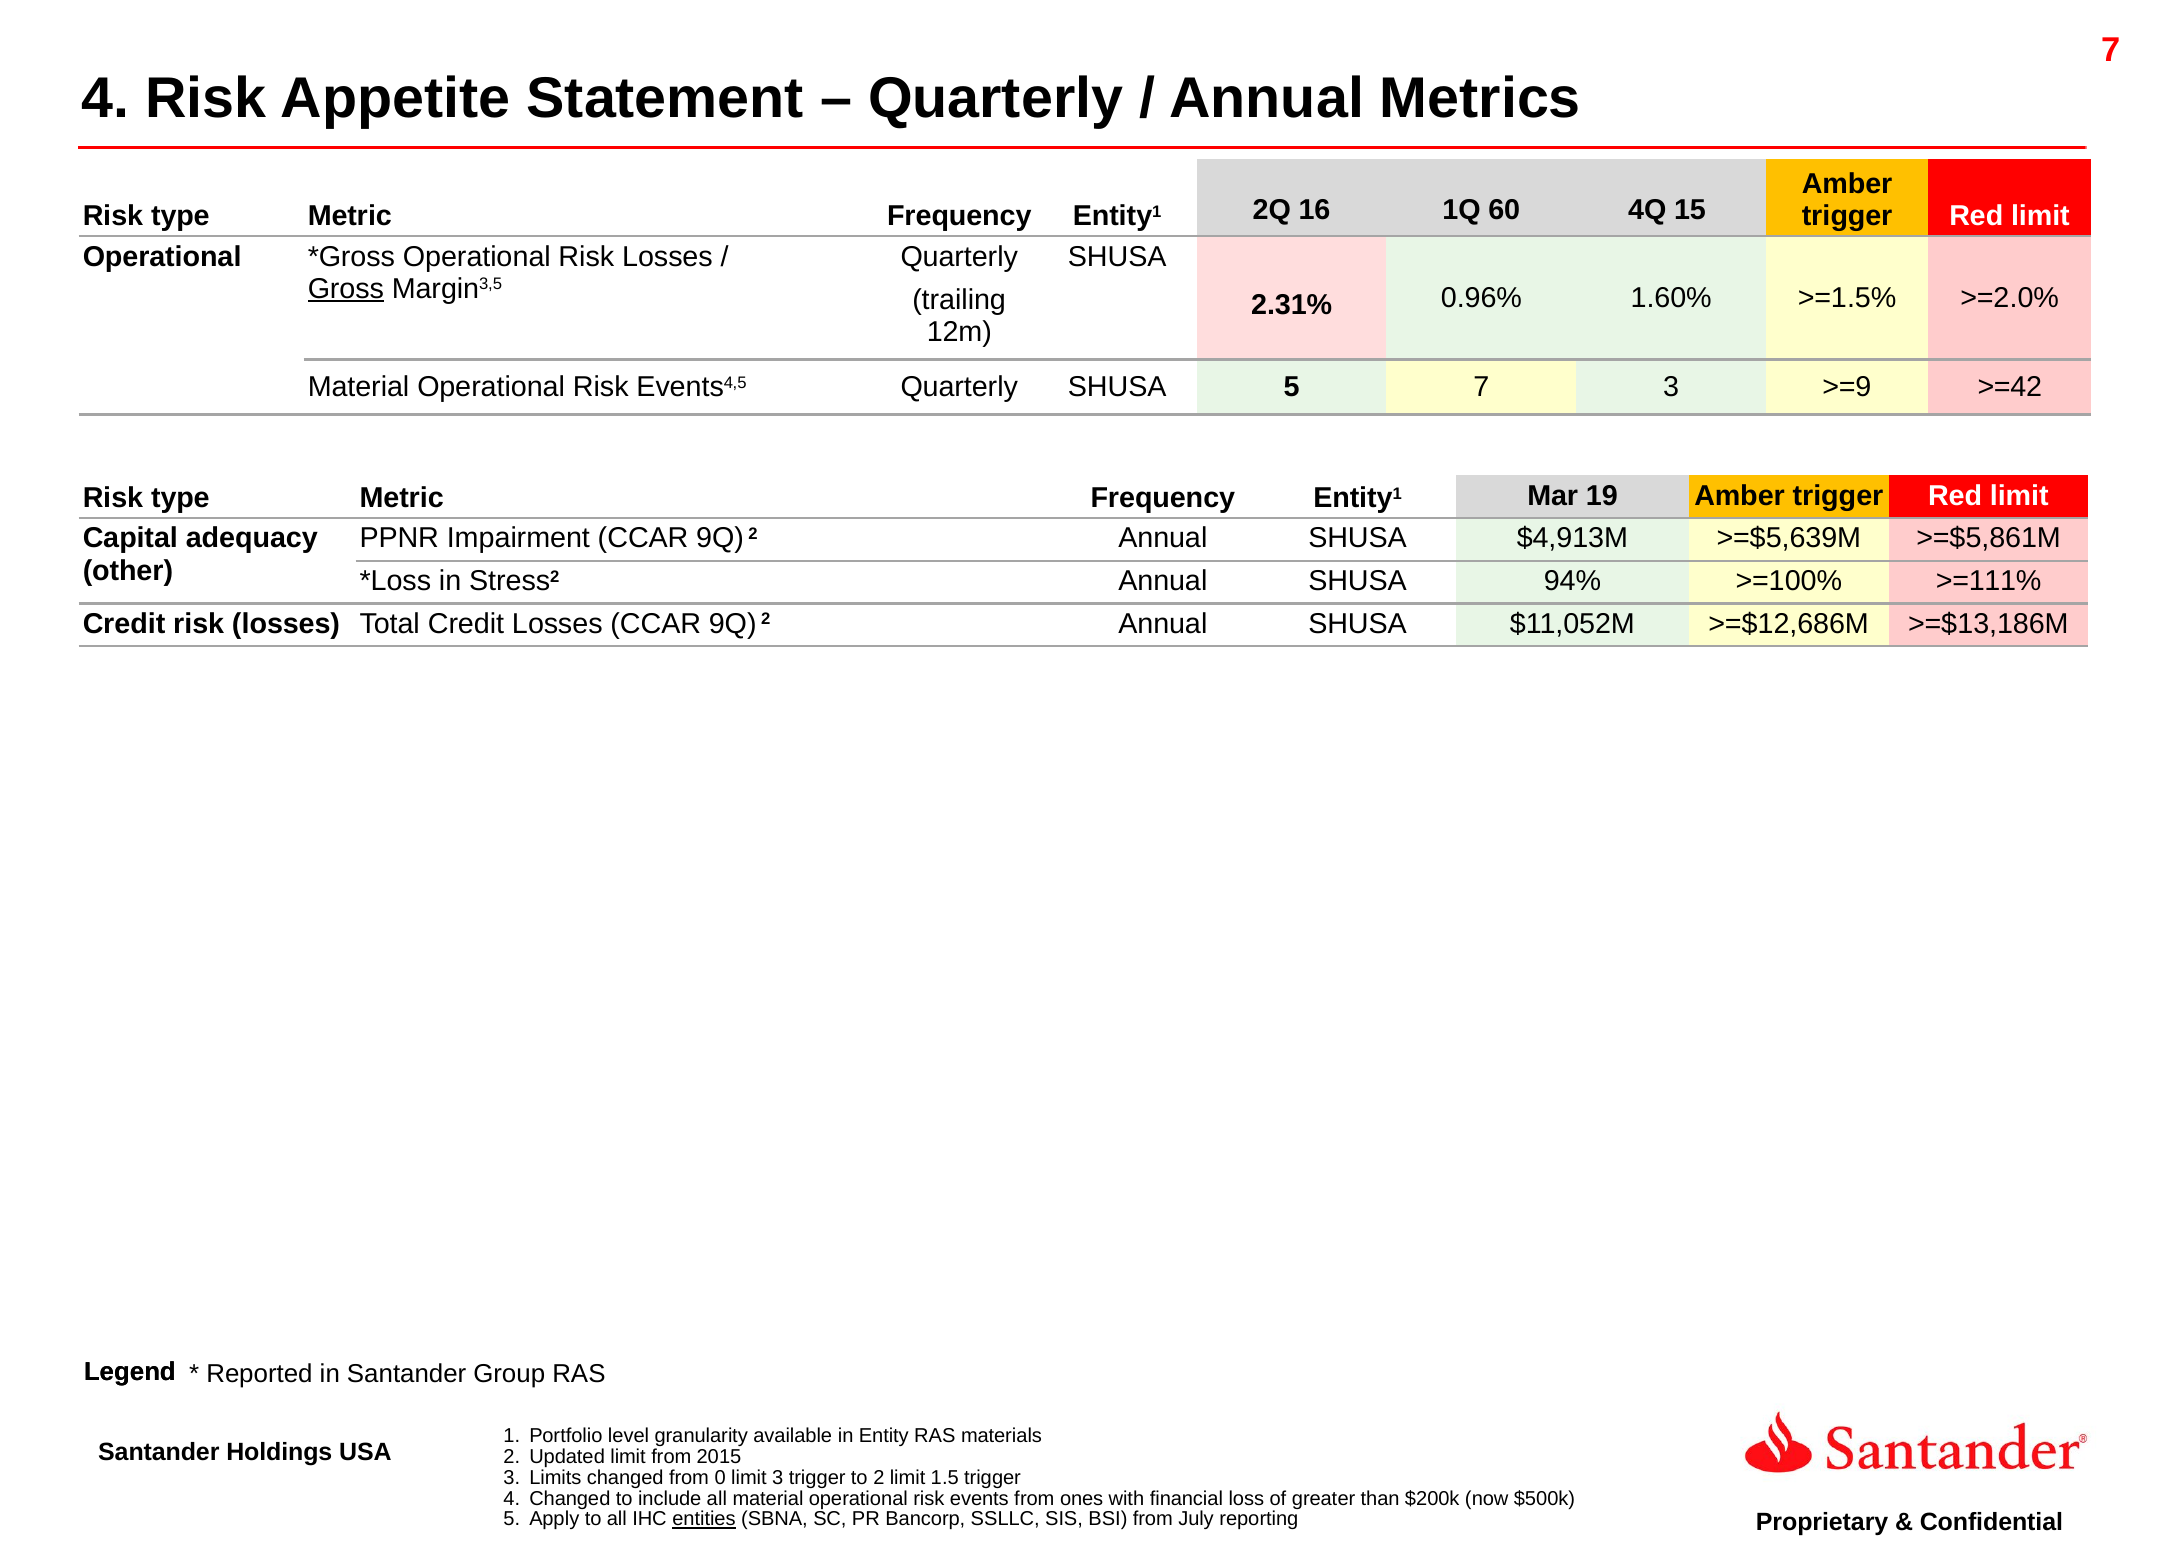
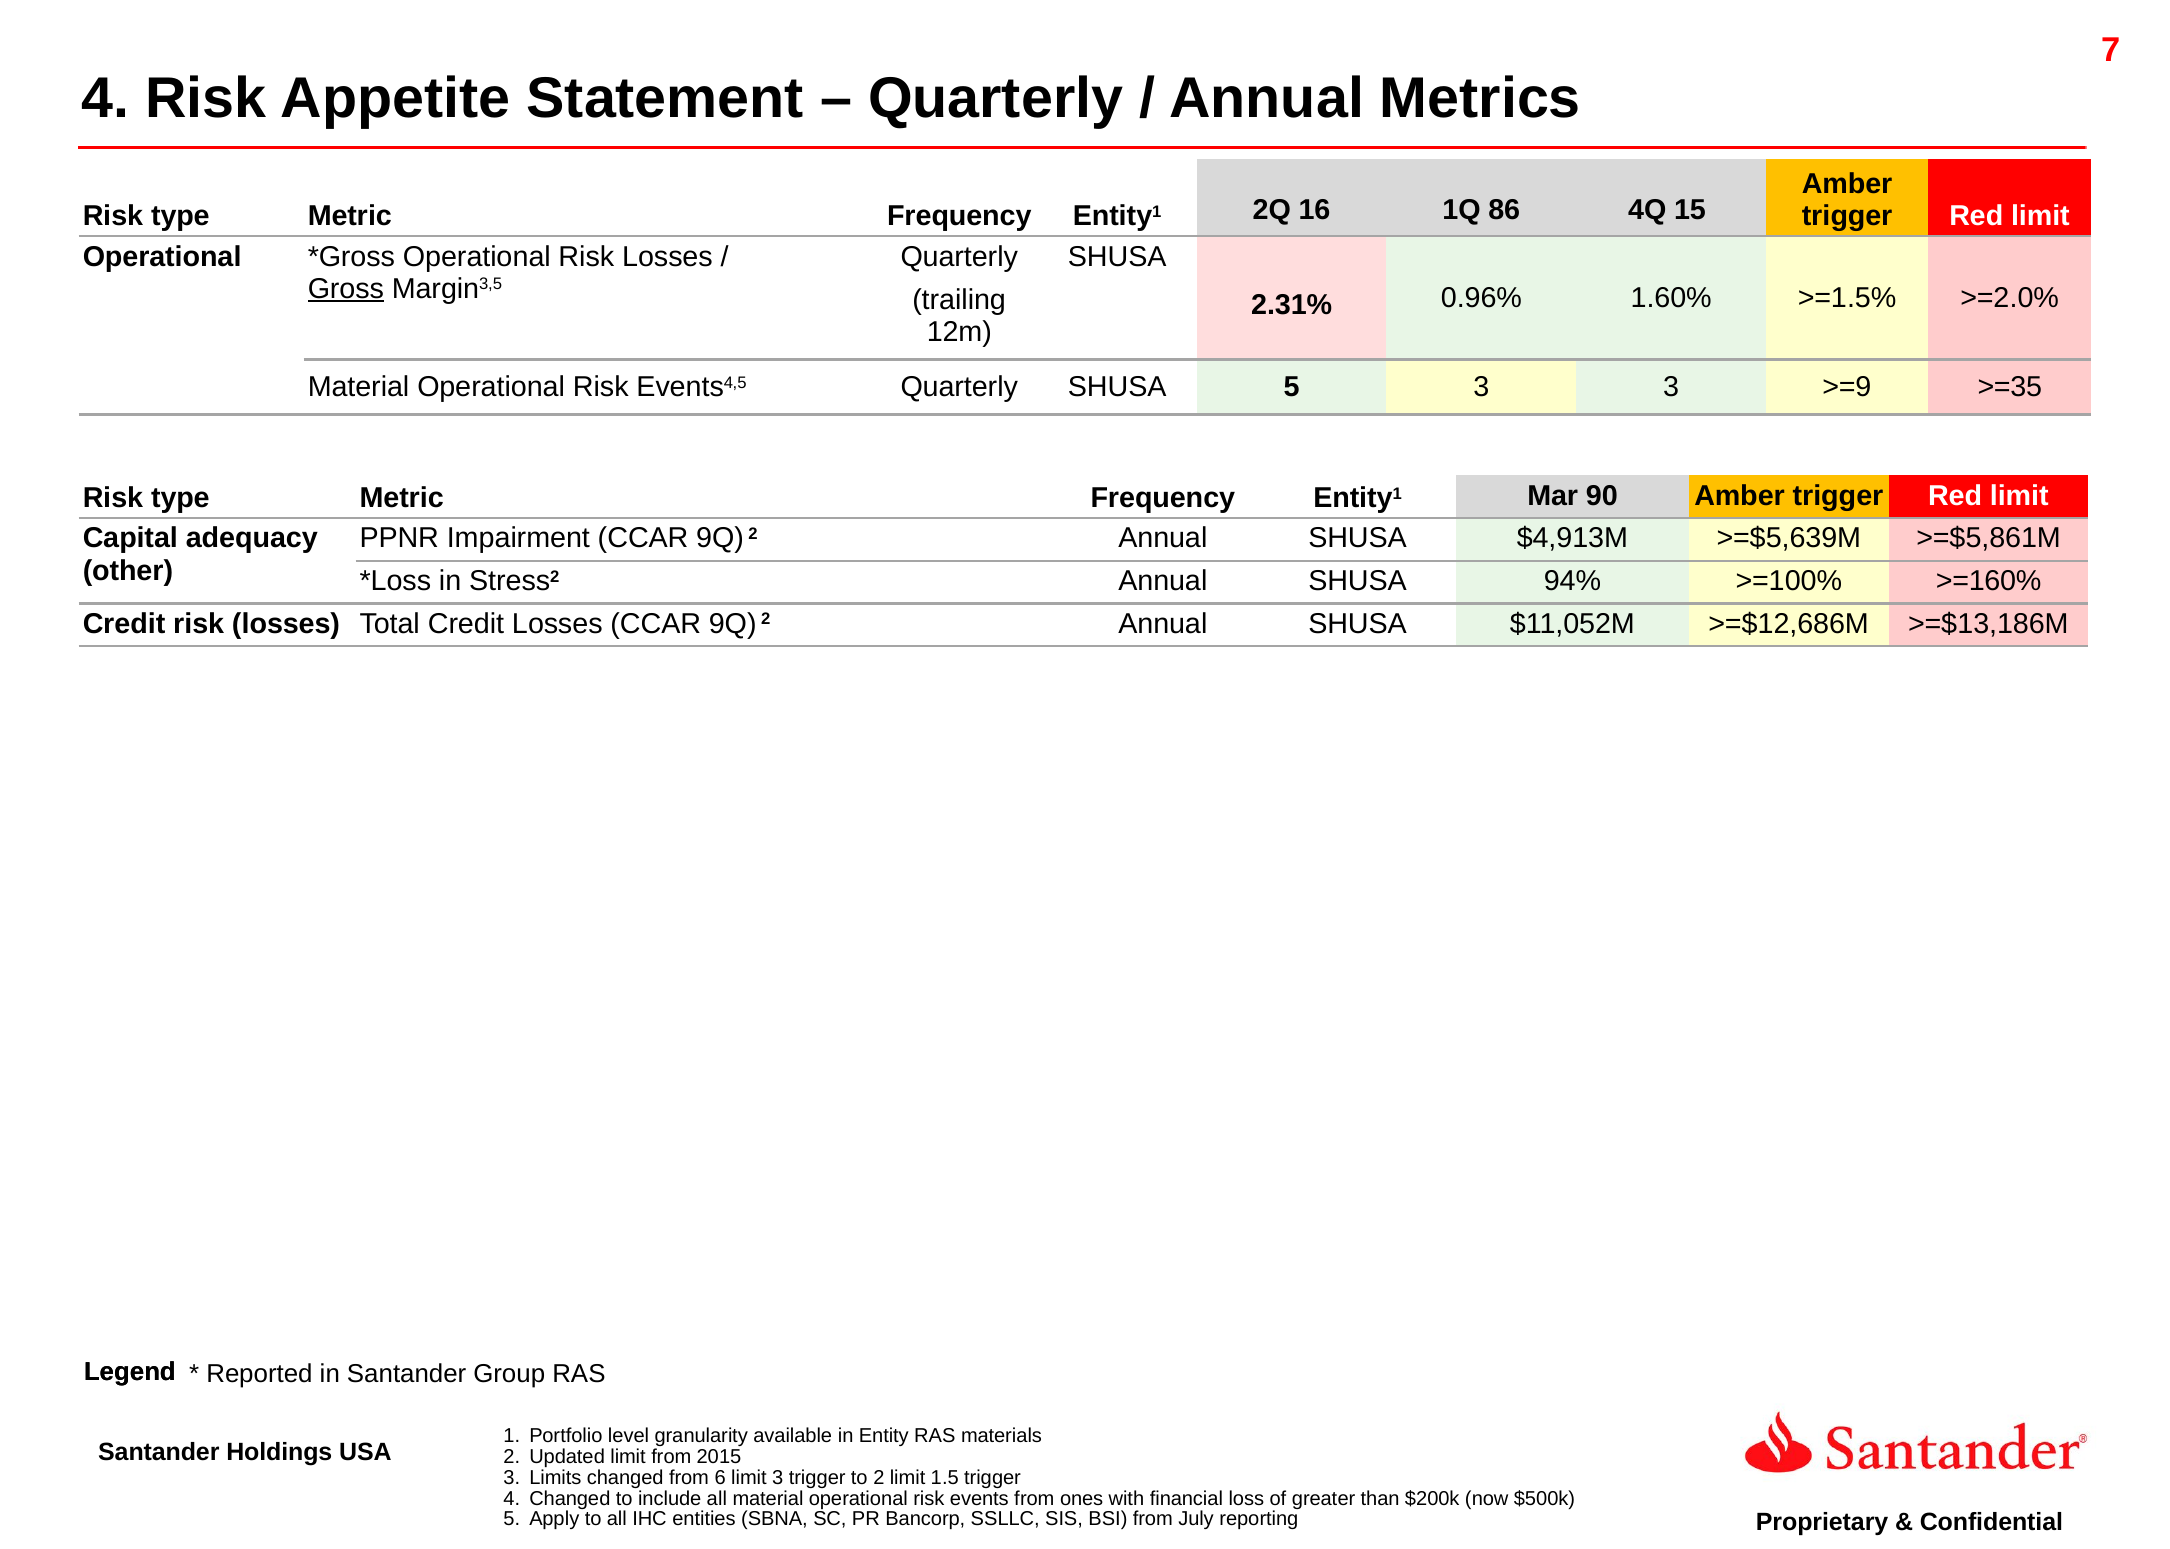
60: 60 -> 86
5 7: 7 -> 3
>=42: >=42 -> >=35
19: 19 -> 90
>=111%: >=111% -> >=160%
0: 0 -> 6
entities underline: present -> none
